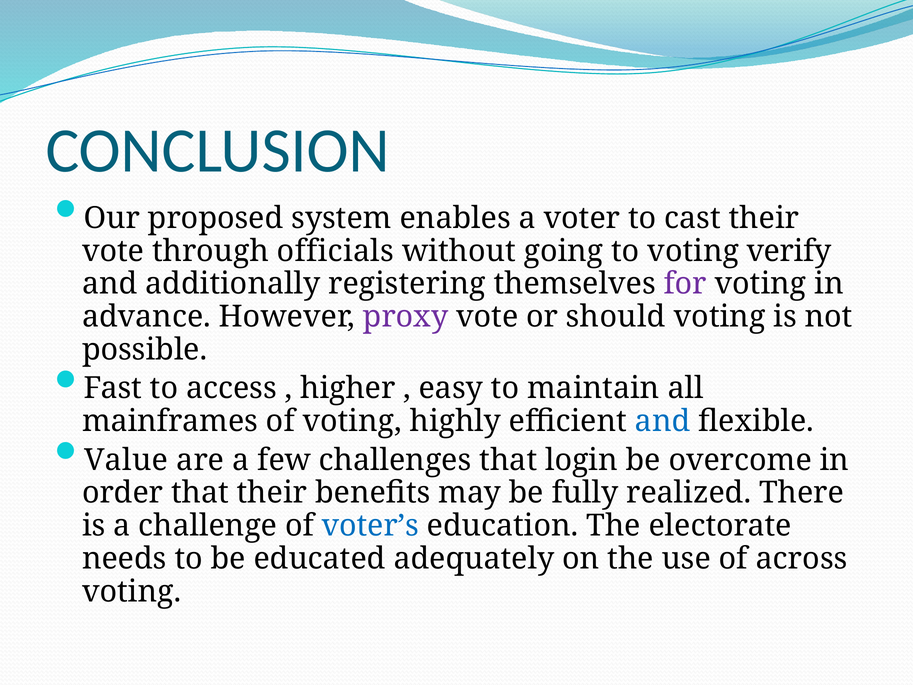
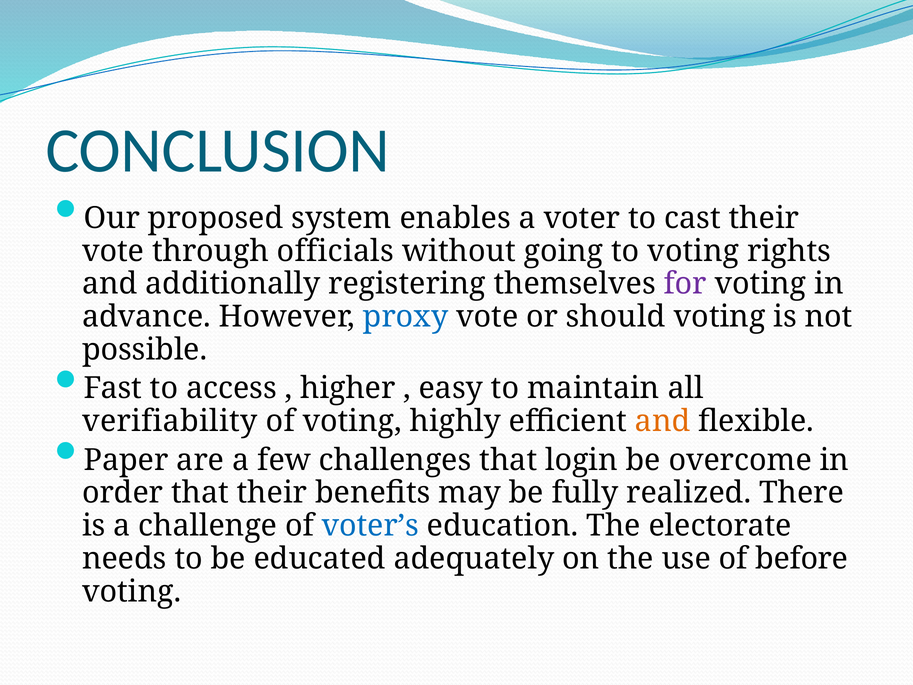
verify: verify -> rights
proxy colour: purple -> blue
mainframes: mainframes -> verifiability
and at (663, 421) colour: blue -> orange
Value: Value -> Paper
across: across -> before
